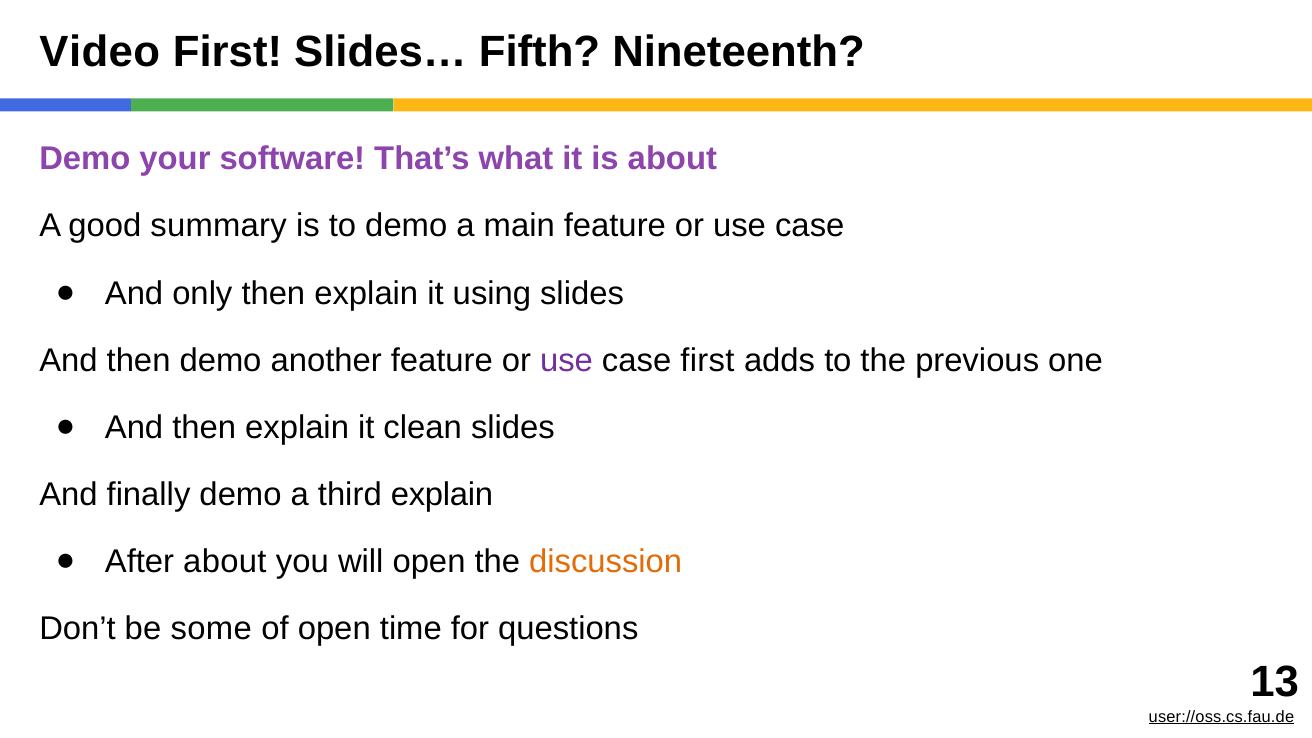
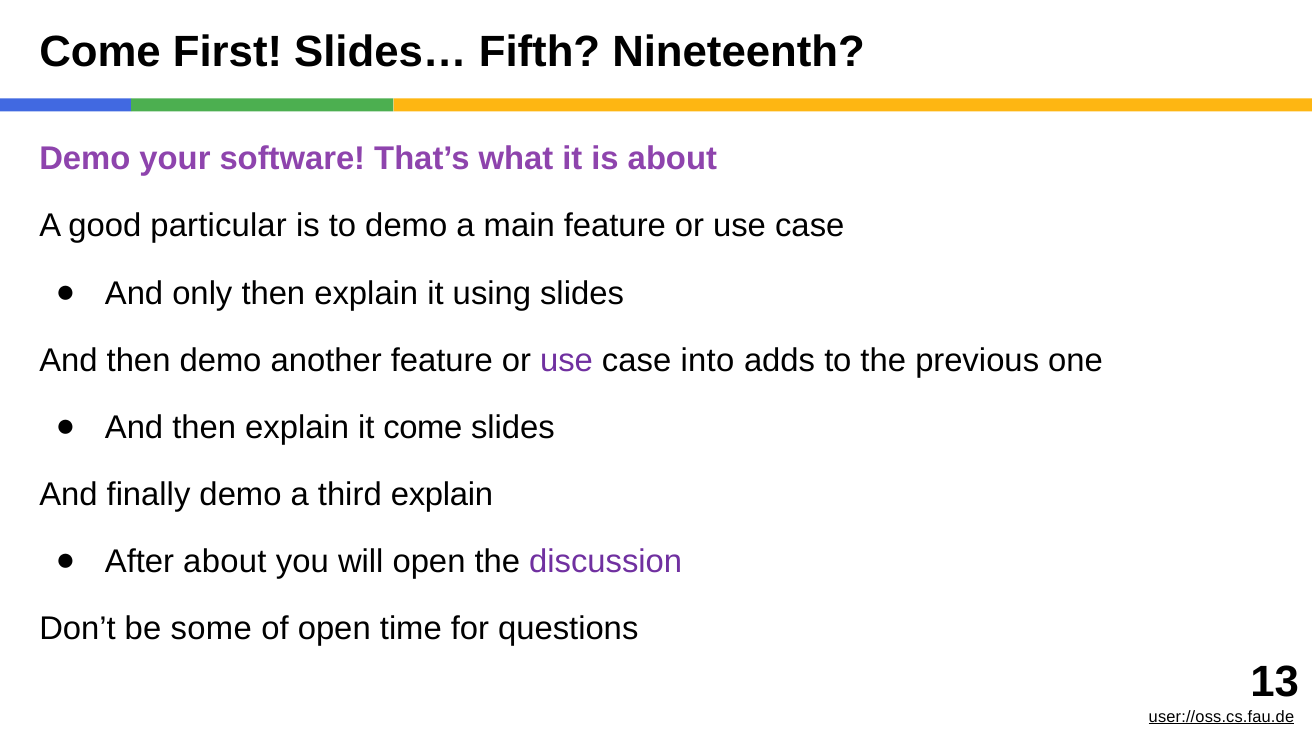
Video at (100, 52): Video -> Come
summary: summary -> particular
case first: first -> into
it clean: clean -> come
discussion colour: orange -> purple
